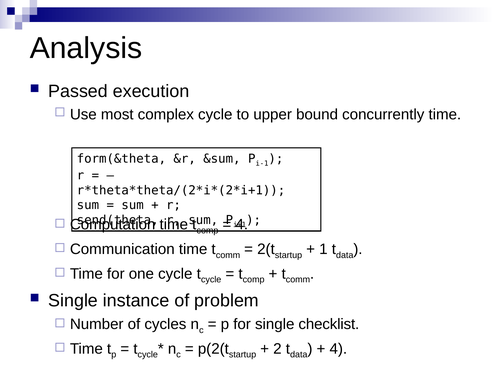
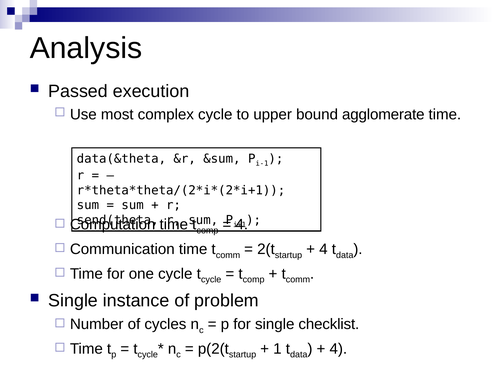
concurrently: concurrently -> agglomerate
form(&theta: form(&theta -> data(&theta
1 at (323, 249): 1 -> 4
2: 2 -> 1
